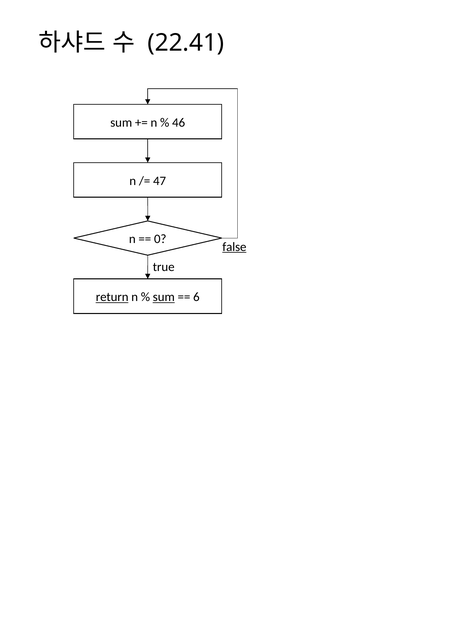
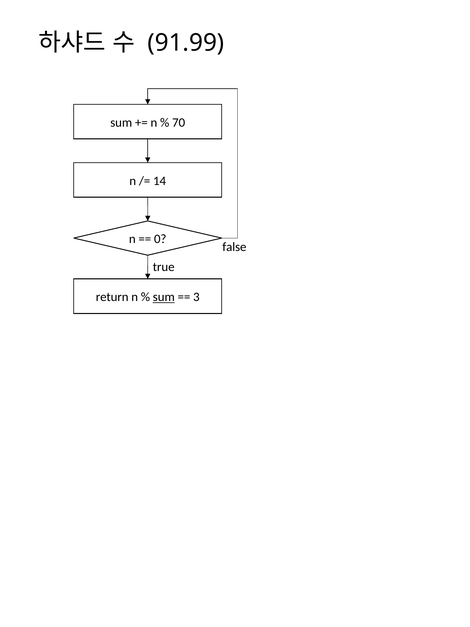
22.41: 22.41 -> 91.99
46: 46 -> 70
47: 47 -> 14
false underline: present -> none
return underline: present -> none
6: 6 -> 3
